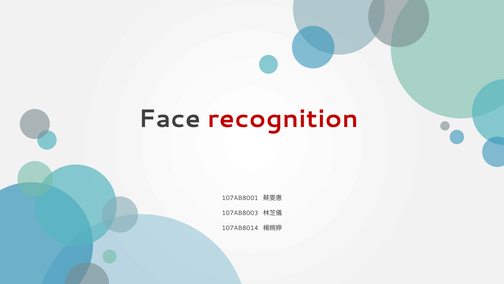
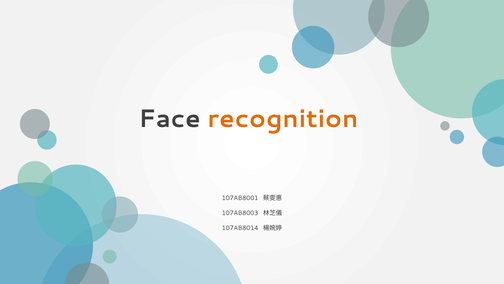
recognition colour: red -> orange
